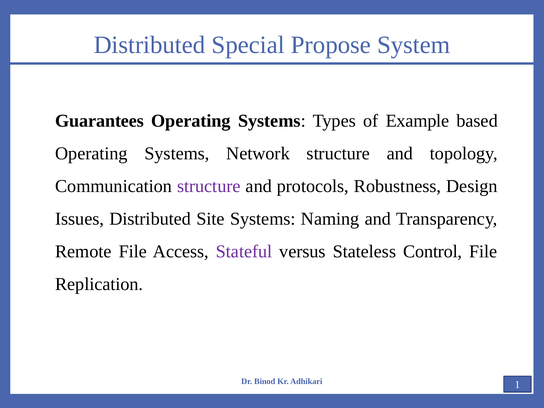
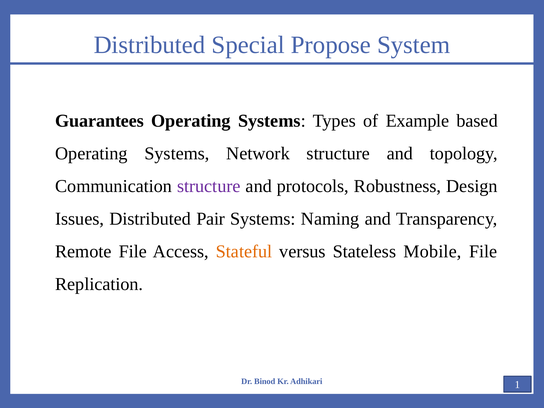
Site: Site -> Pair
Stateful colour: purple -> orange
Control: Control -> Mobile
